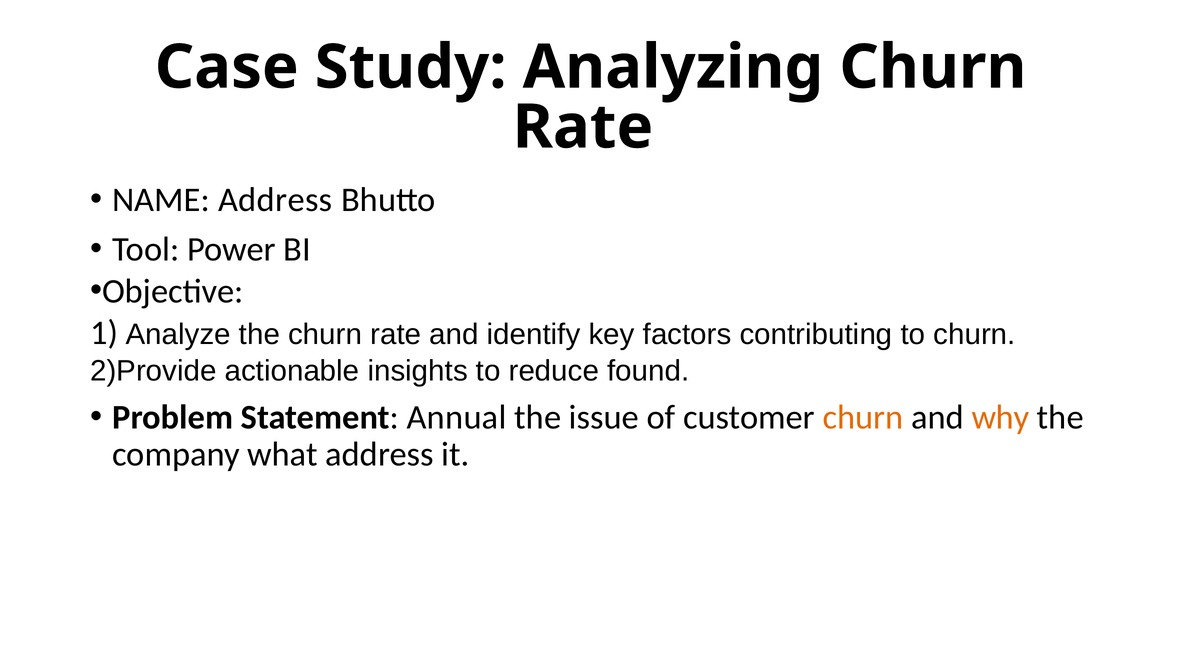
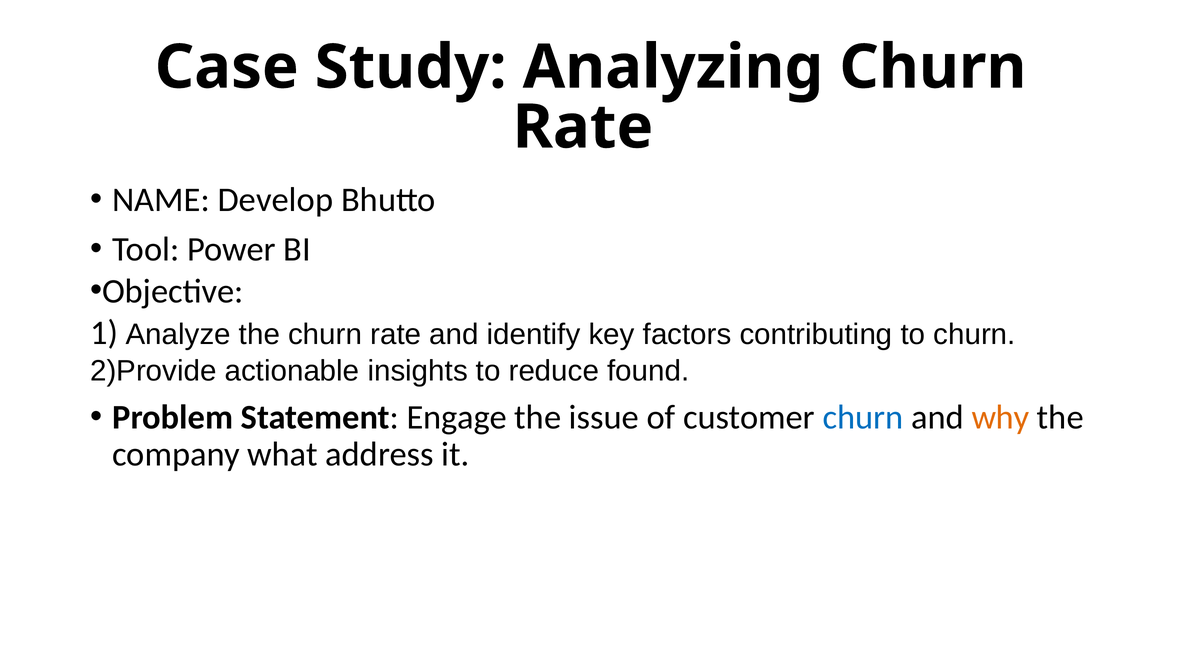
NAME Address: Address -> Develop
Annual: Annual -> Engage
churn at (863, 417) colour: orange -> blue
